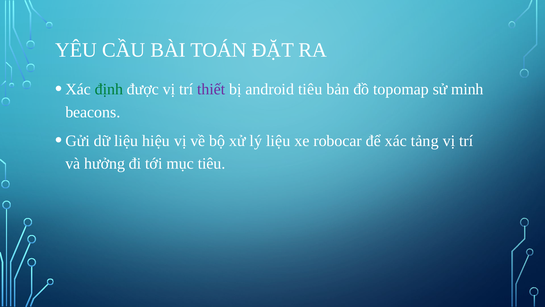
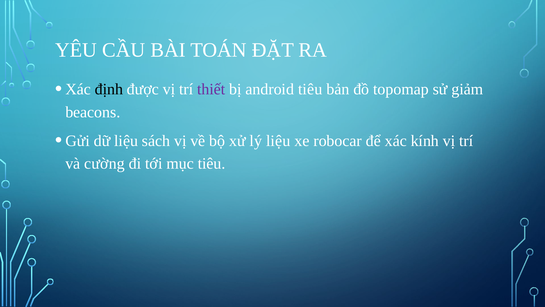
định colour: green -> black
minh: minh -> giảm
hiệu: hiệu -> sách
tảng: tảng -> kính
hưởng: hưởng -> cường
